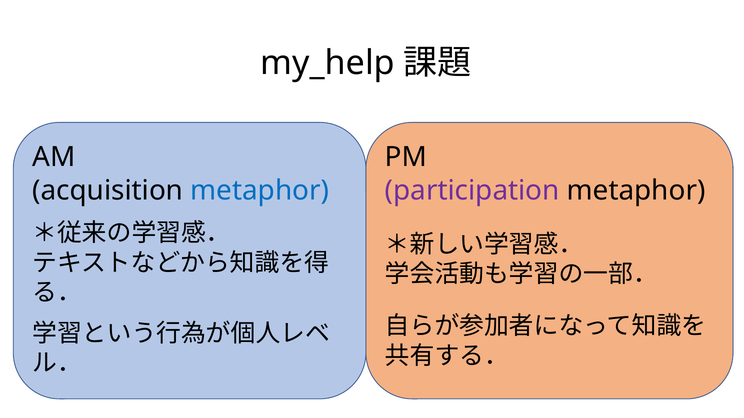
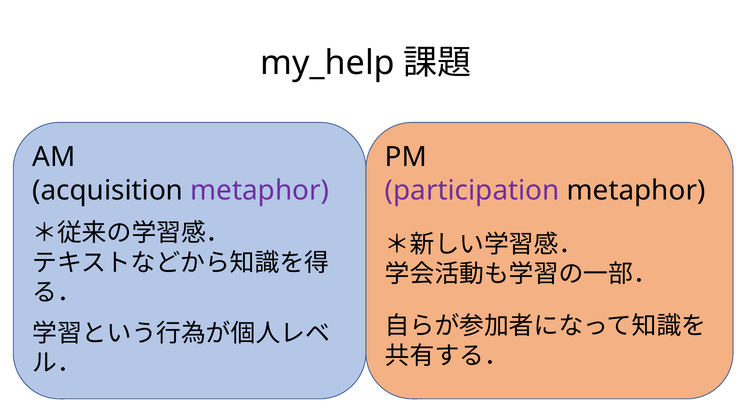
metaphor at (260, 191) colour: blue -> purple
